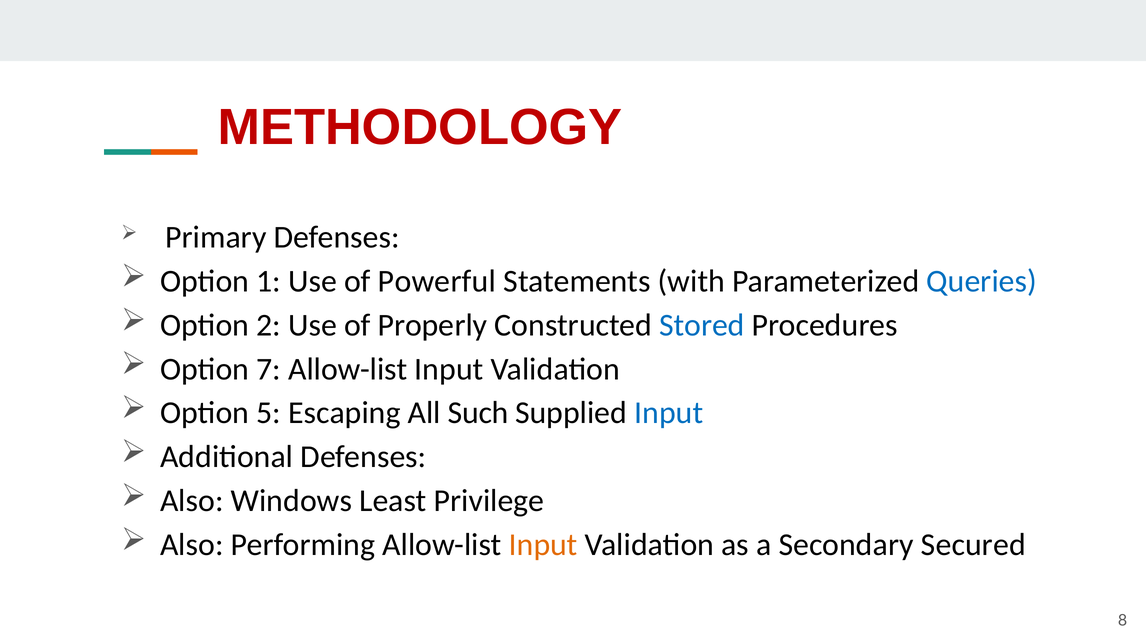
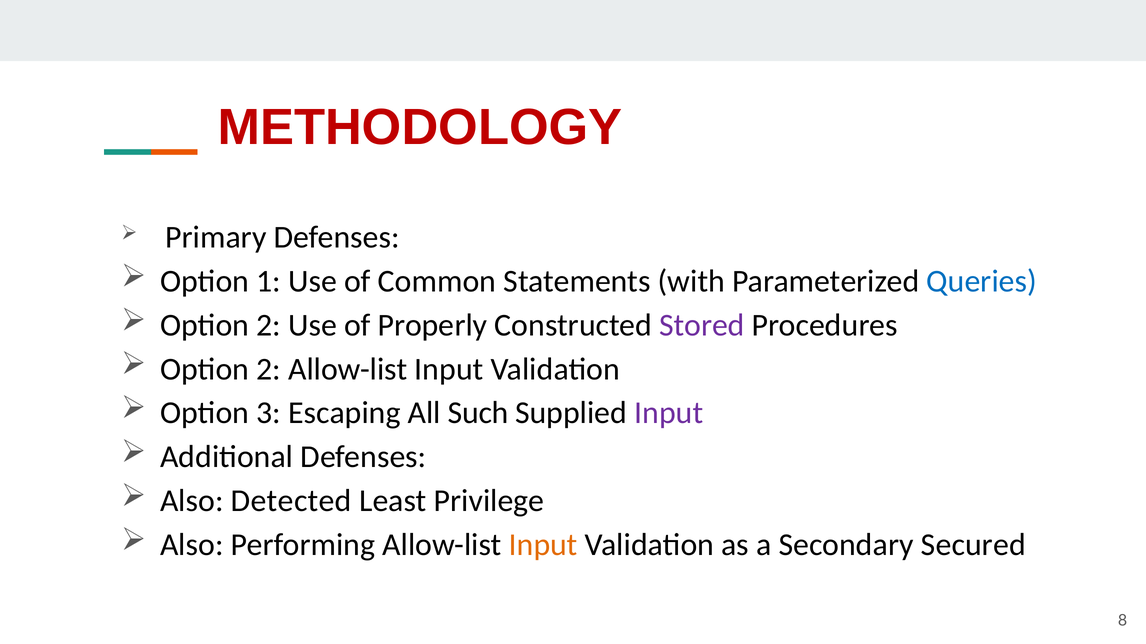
Powerful: Powerful -> Common
Stored colour: blue -> purple
7 at (269, 369): 7 -> 2
5: 5 -> 3
Input at (669, 413) colour: blue -> purple
Windows: Windows -> Detected
